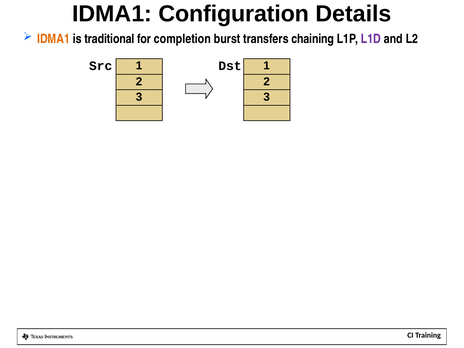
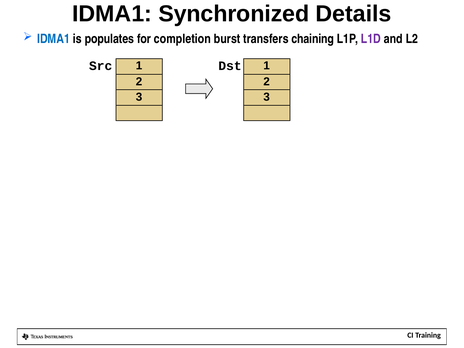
Configuration: Configuration -> Synchronized
IDMA1 at (54, 39) colour: orange -> blue
traditional: traditional -> populates
